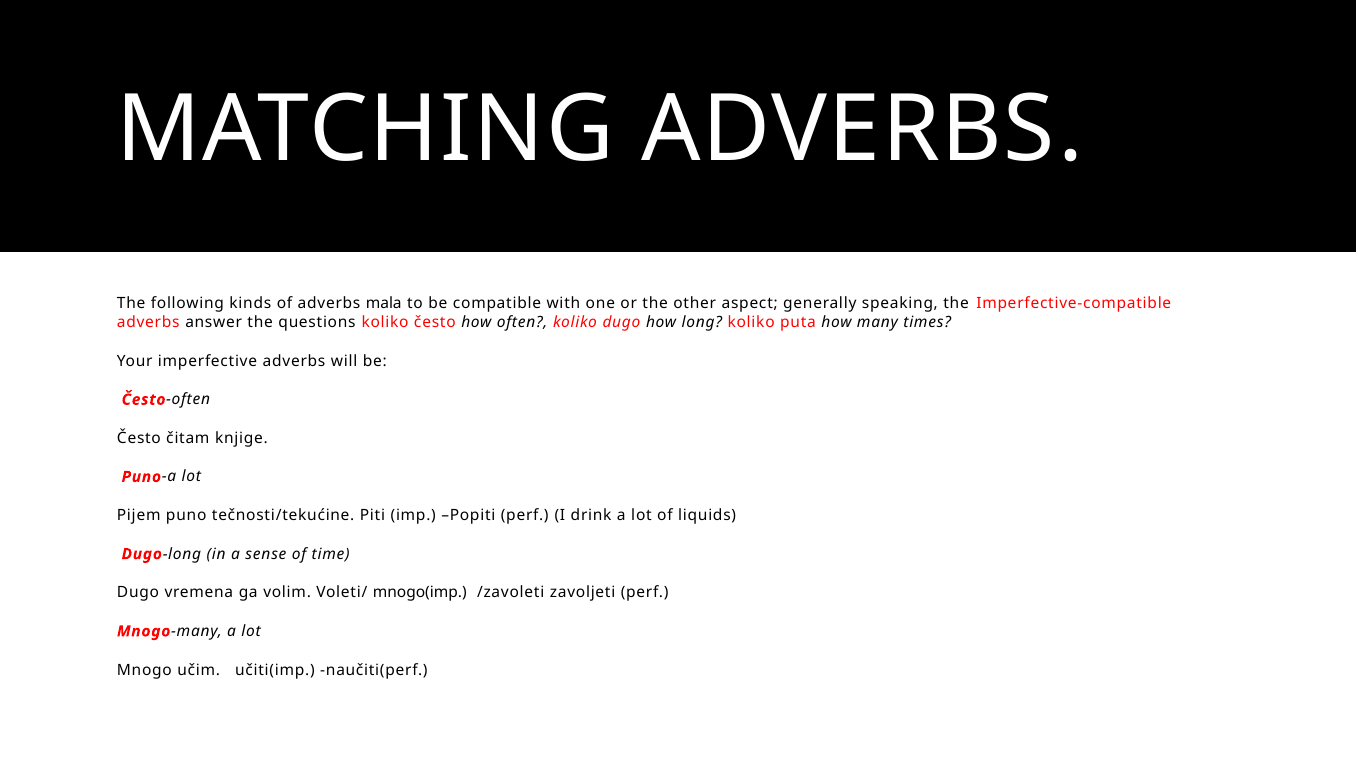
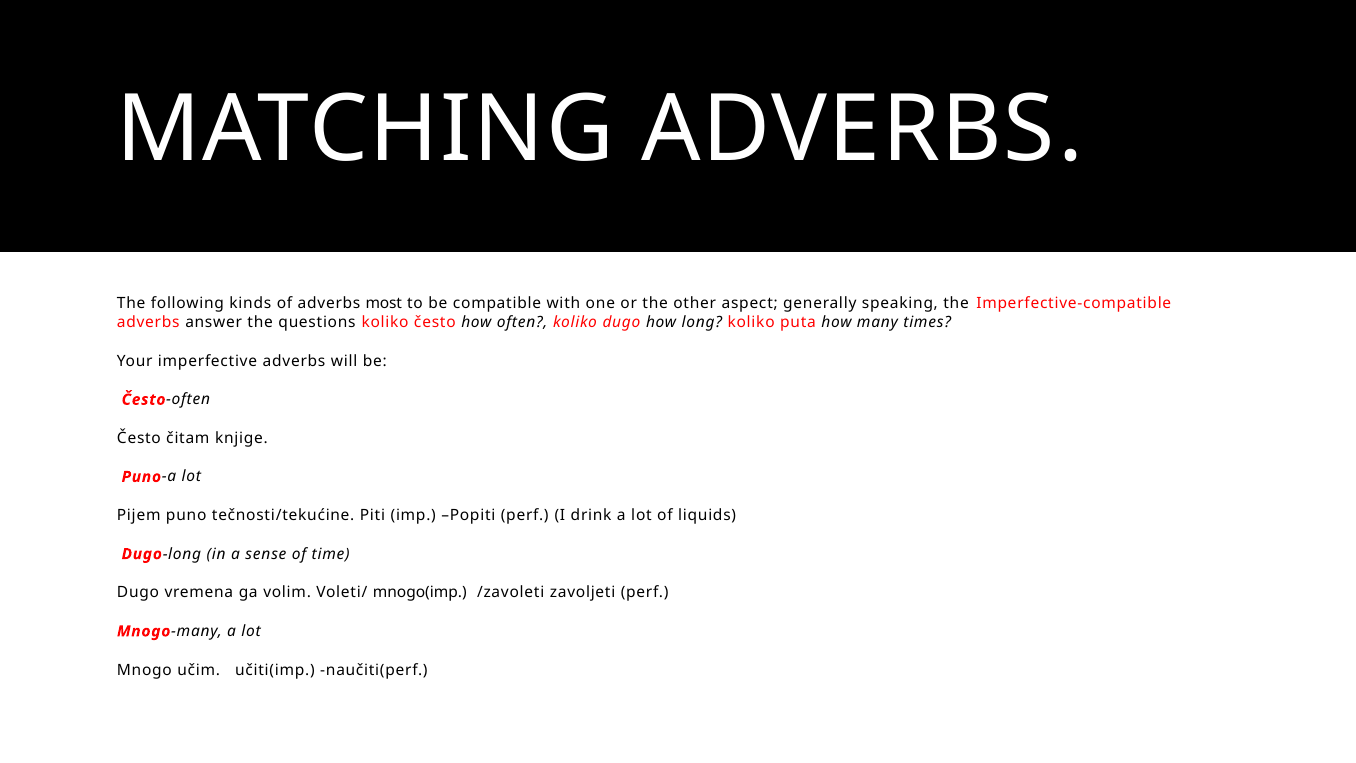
mala: mala -> most
